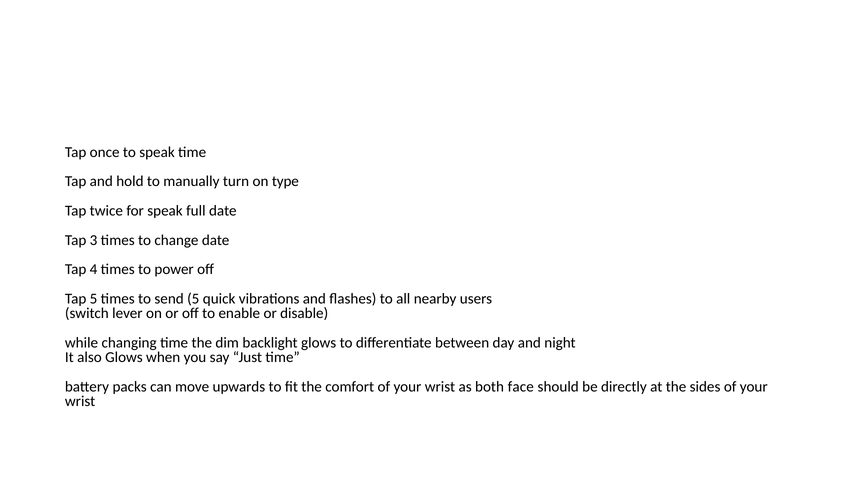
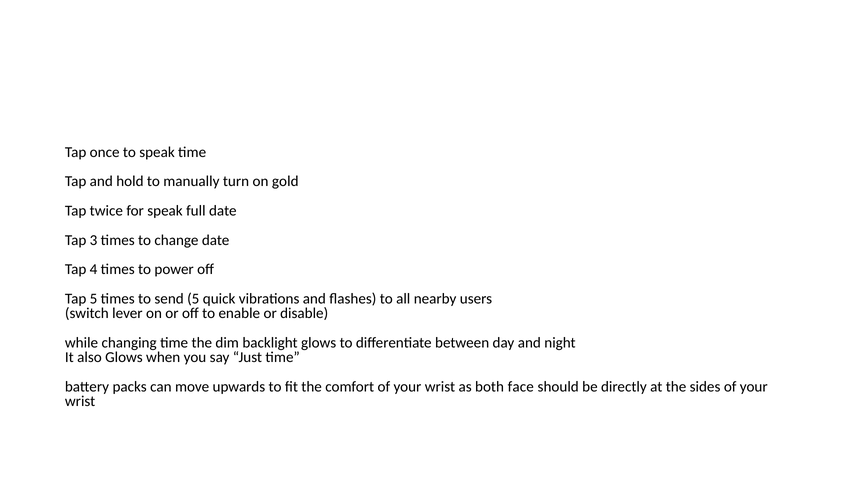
type: type -> gold
